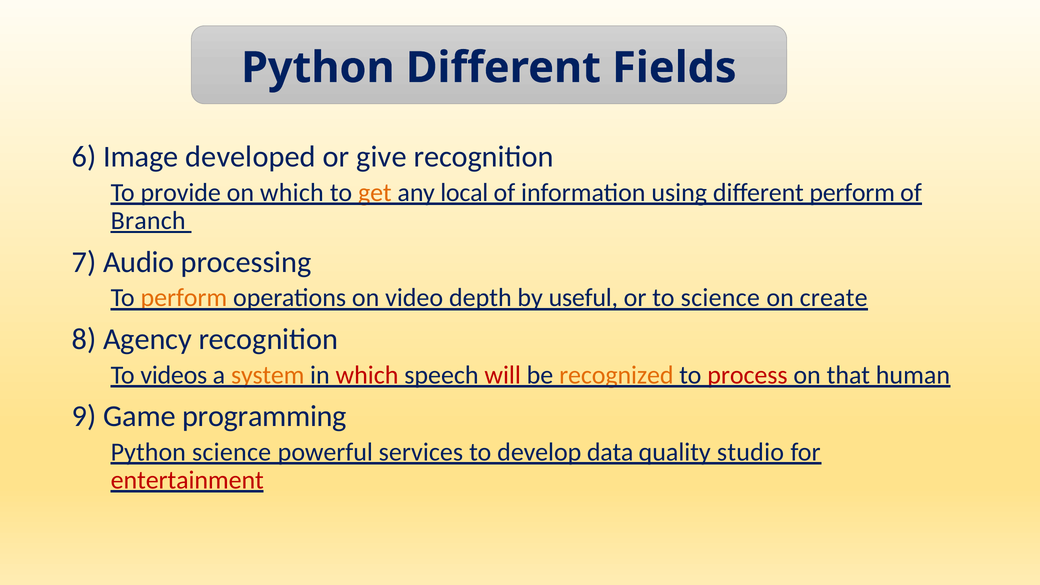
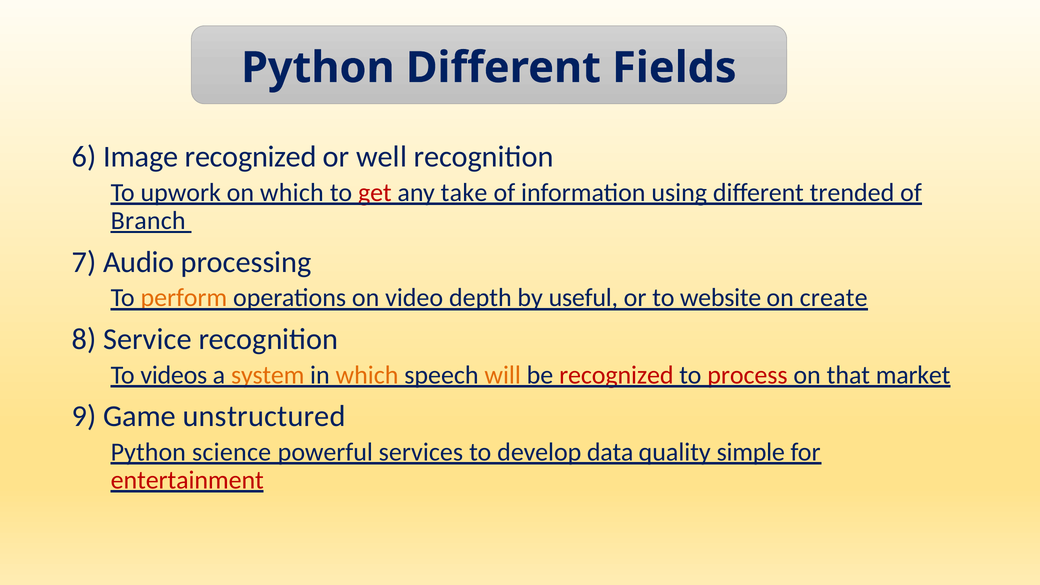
Image developed: developed -> recognized
give: give -> well
provide: provide -> upwork
get colour: orange -> red
local: local -> take
different perform: perform -> trended
to science: science -> website
Agency: Agency -> Service
which at (367, 375) colour: red -> orange
will colour: red -> orange
recognized at (616, 375) colour: orange -> red
human: human -> market
programming: programming -> unstructured
studio: studio -> simple
